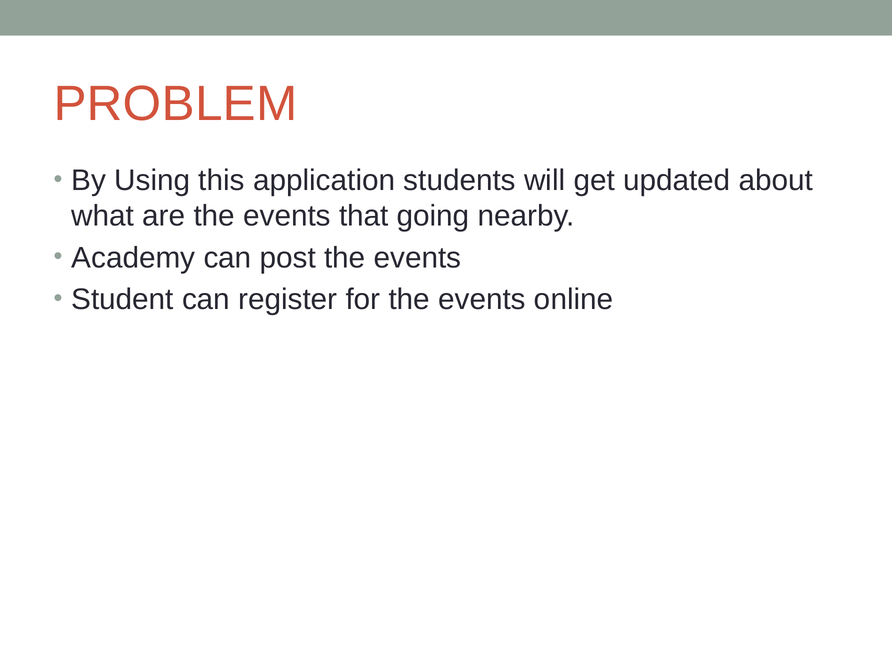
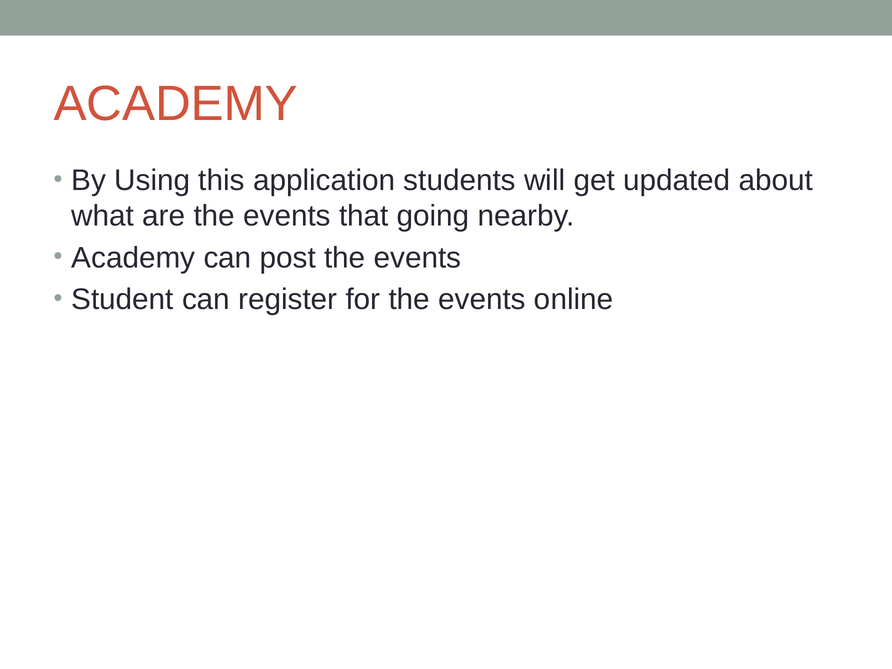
PROBLEM at (176, 104): PROBLEM -> ACADEMY
